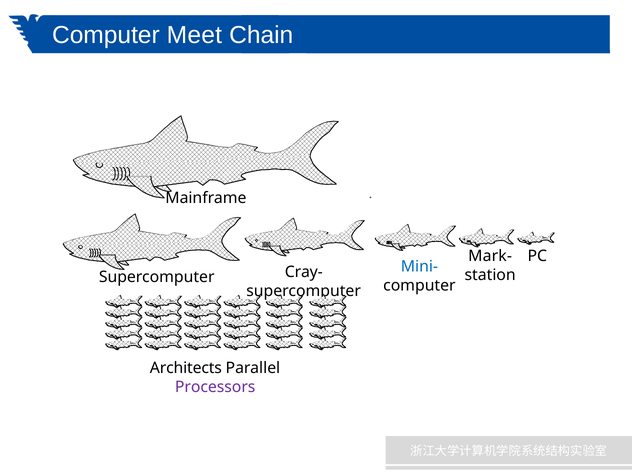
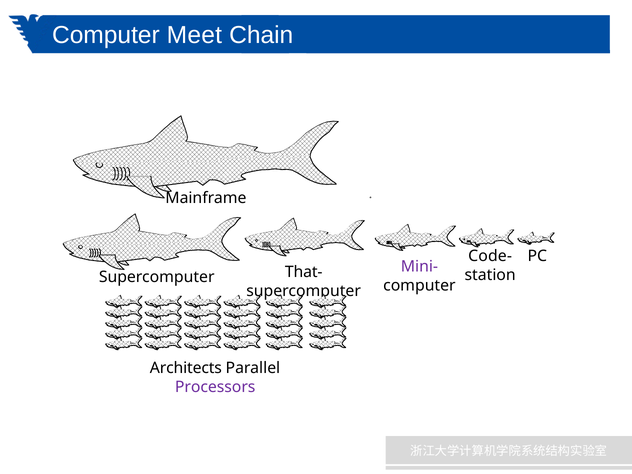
Mark-: Mark- -> Code-
Mini- colour: blue -> purple
Cray-: Cray- -> That-
